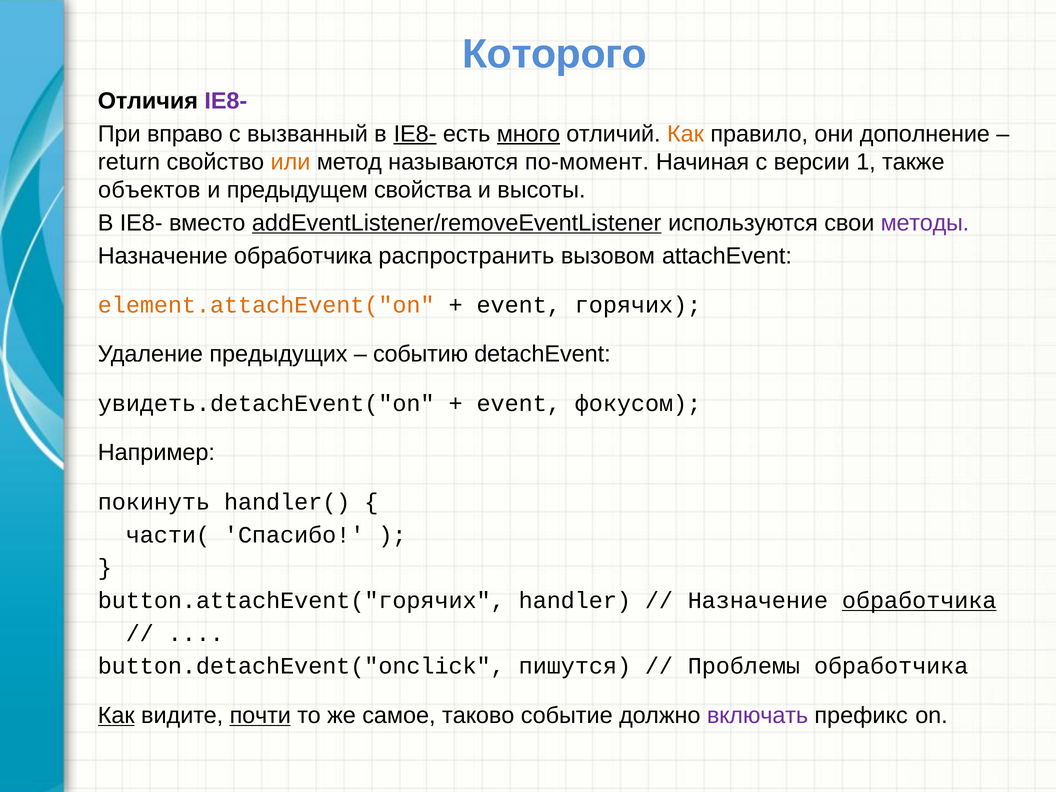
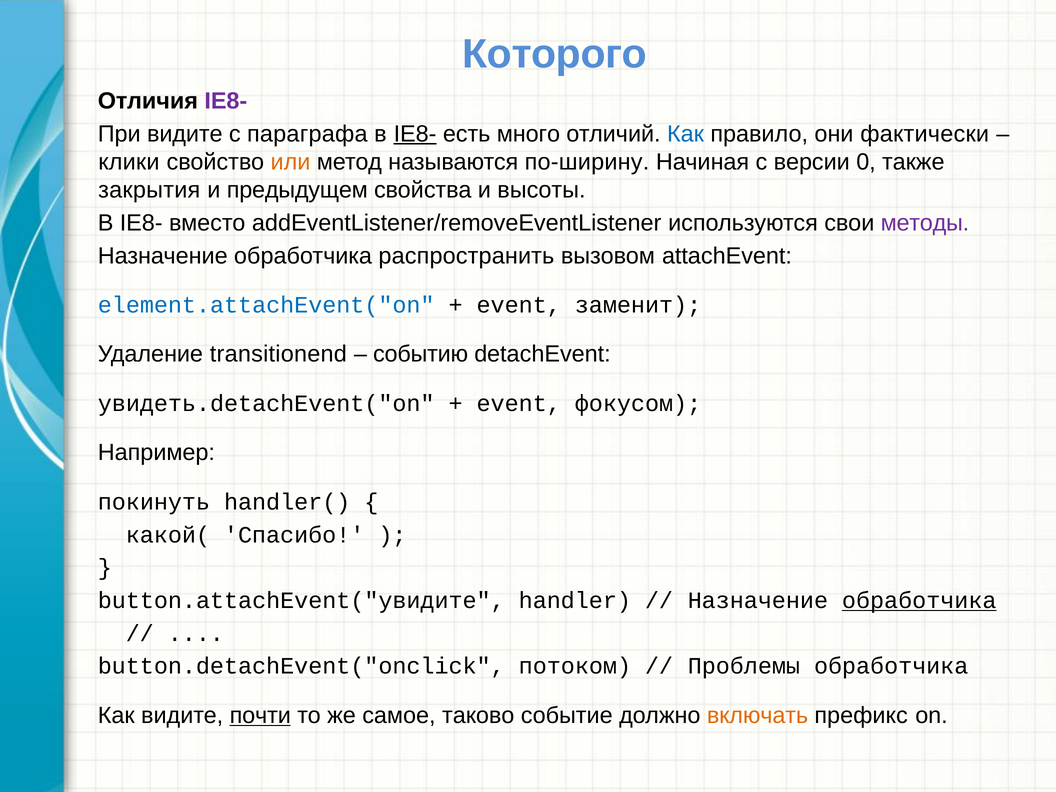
При вправо: вправо -> видите
вызванный: вызванный -> параграфа
много underline: present -> none
Как at (685, 134) colour: orange -> blue
дополнение: дополнение -> фактически
return: return -> клики
по-момент: по-момент -> по-ширину
1: 1 -> 0
объектов: объектов -> закрытия
addEventListener/removeEventListener underline: present -> none
element.attachEvent("on colour: orange -> blue
горячих: горячих -> заменит
предыдущих: предыдущих -> transitionend
части(: части( -> какой(
button.attachEvent("горячих: button.attachEvent("горячих -> button.attachEvent("увидите
пишутся: пишутся -> потоком
Как at (116, 715) underline: present -> none
включать colour: purple -> orange
